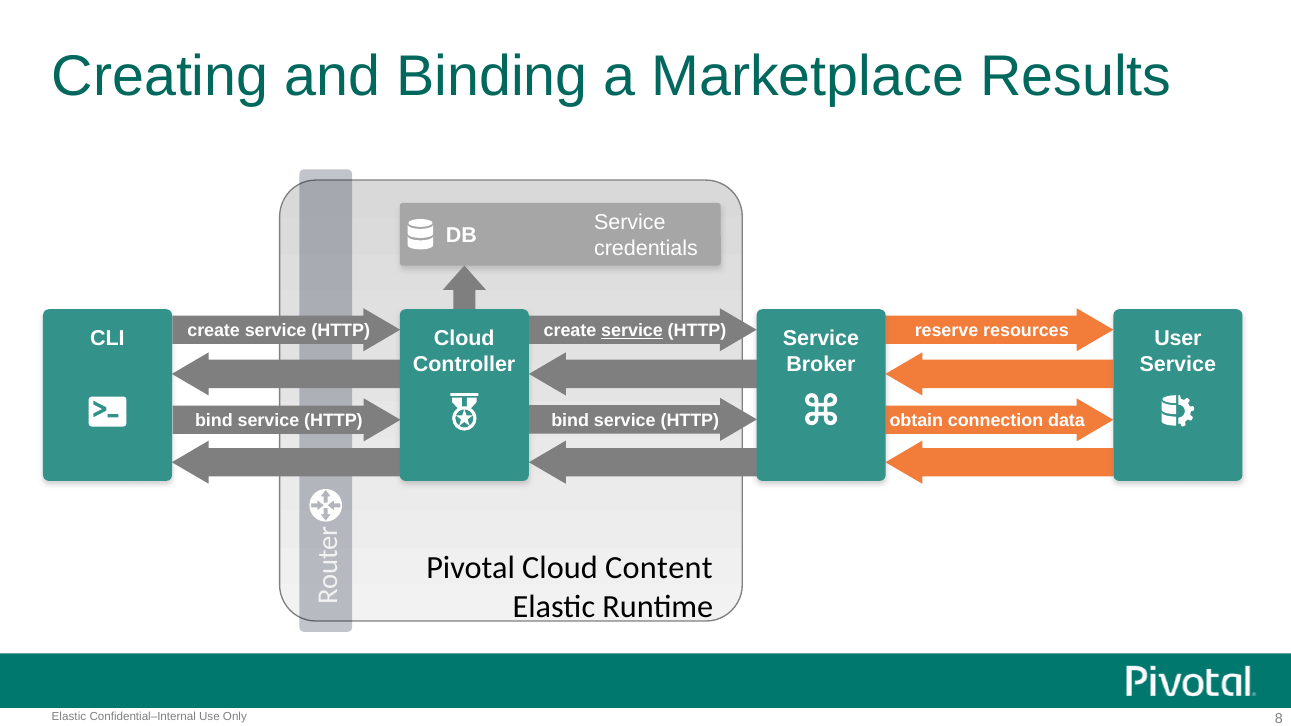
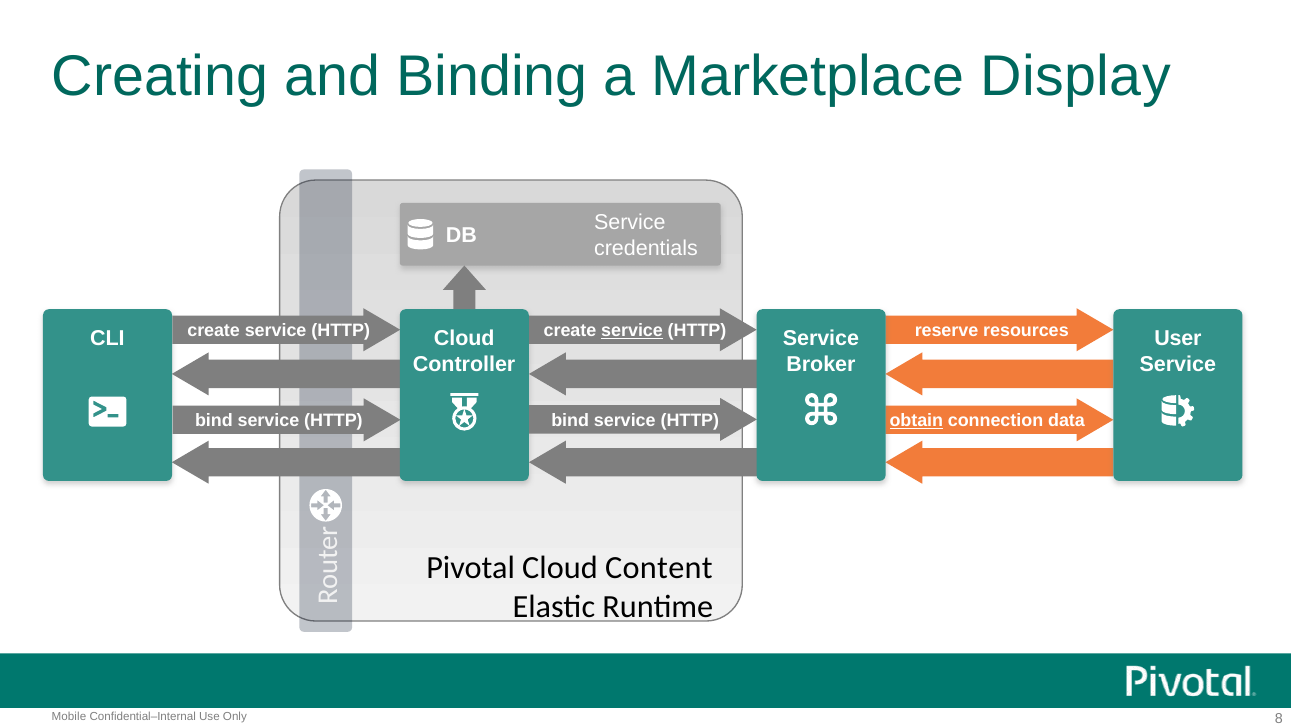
Results: Results -> Display
obtain underline: none -> present
Elastic at (69, 717): Elastic -> Mobile
